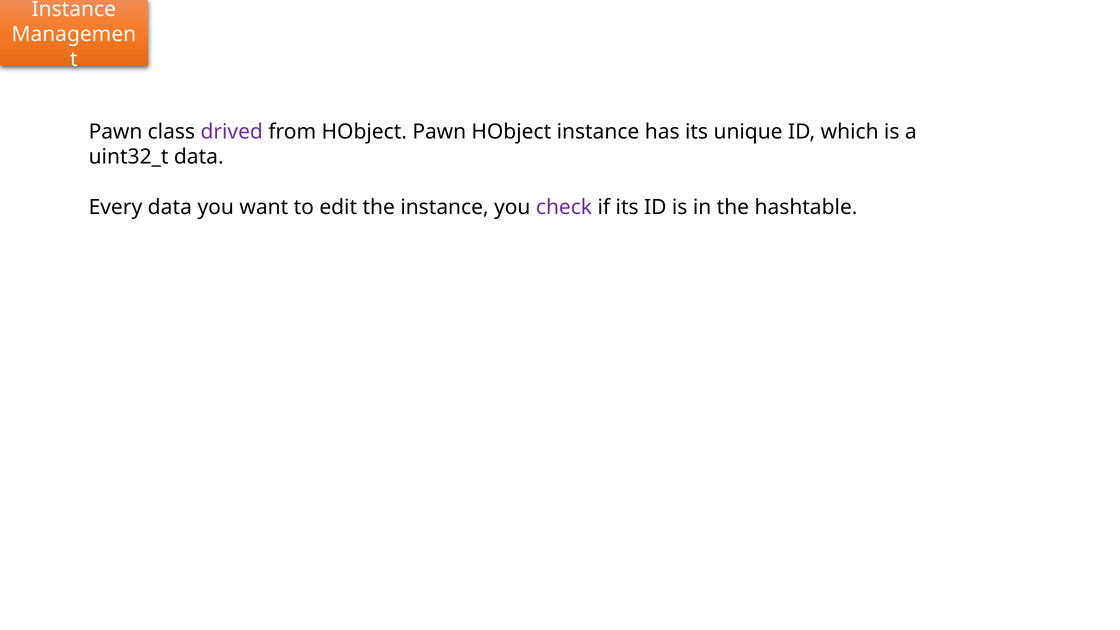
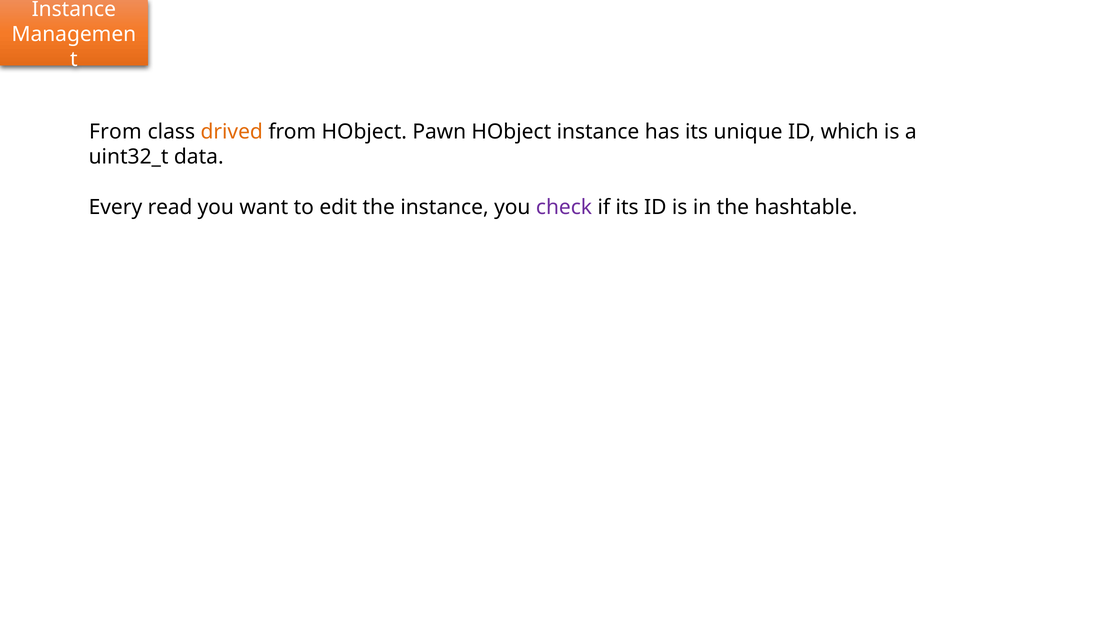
Pawn at (116, 132): Pawn -> From
drived colour: purple -> orange
Every data: data -> read
